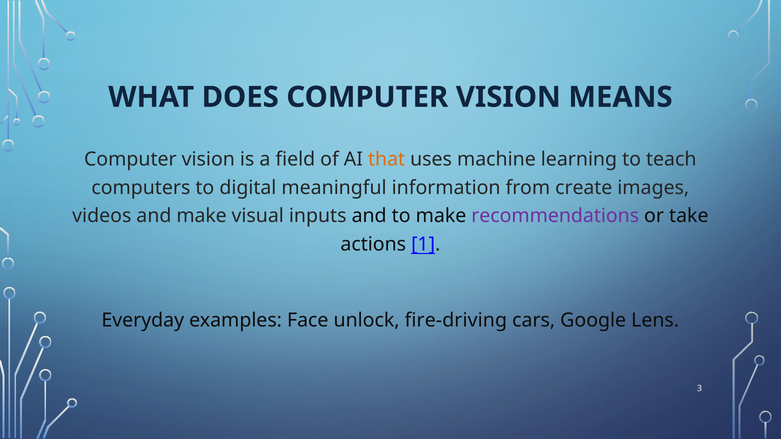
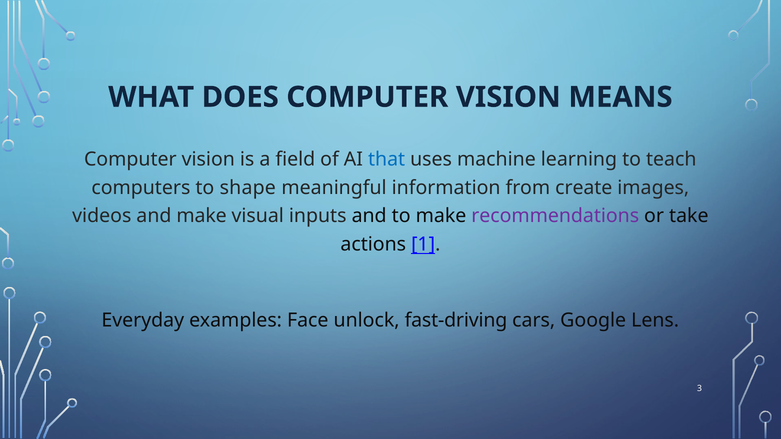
that colour: orange -> blue
digital: digital -> shape
fire-driving: fire-driving -> fast-driving
